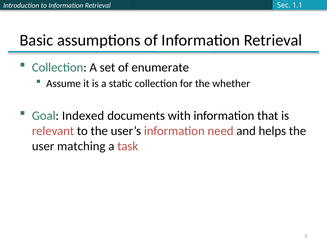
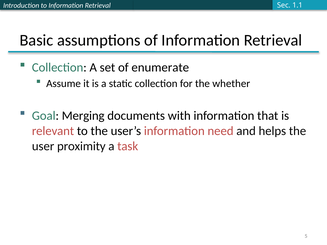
Indexed: Indexed -> Merging
matching: matching -> proximity
